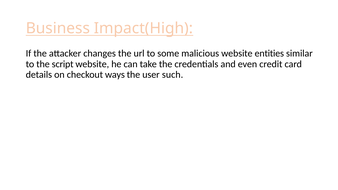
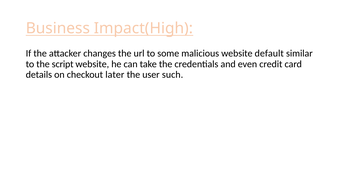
entities: entities -> default
ways: ways -> later
